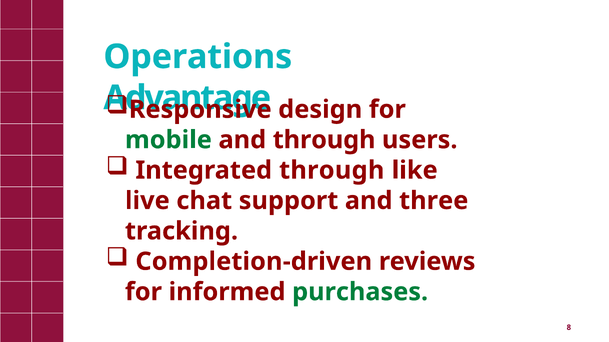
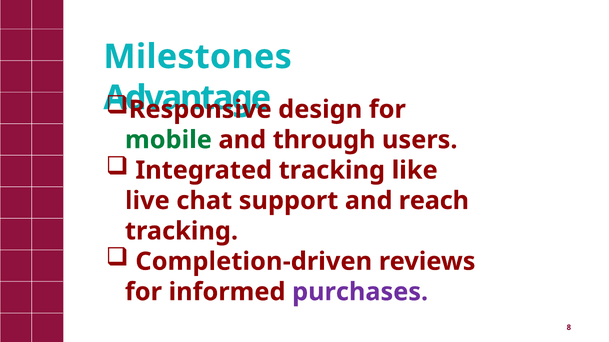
Operations: Operations -> Milestones
Integrated through: through -> tracking
three: three -> reach
purchases colour: green -> purple
